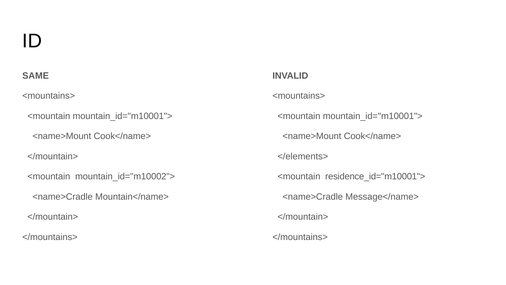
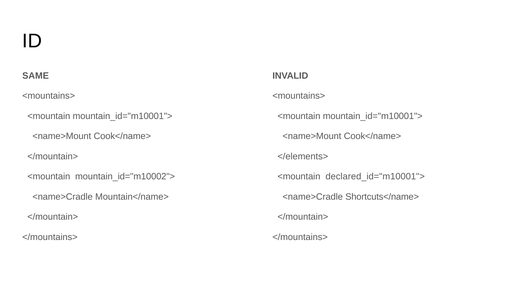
residence_id="m10001">: residence_id="m10001"> -> declared_id="m10001">
Message</name>: Message</name> -> Shortcuts</name>
